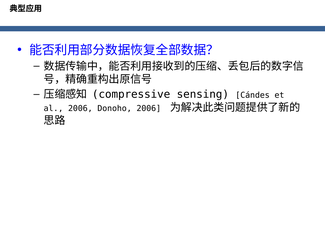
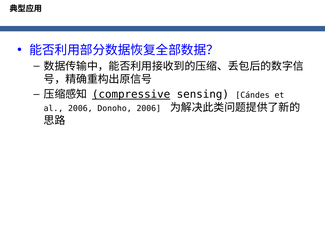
compressive underline: none -> present
